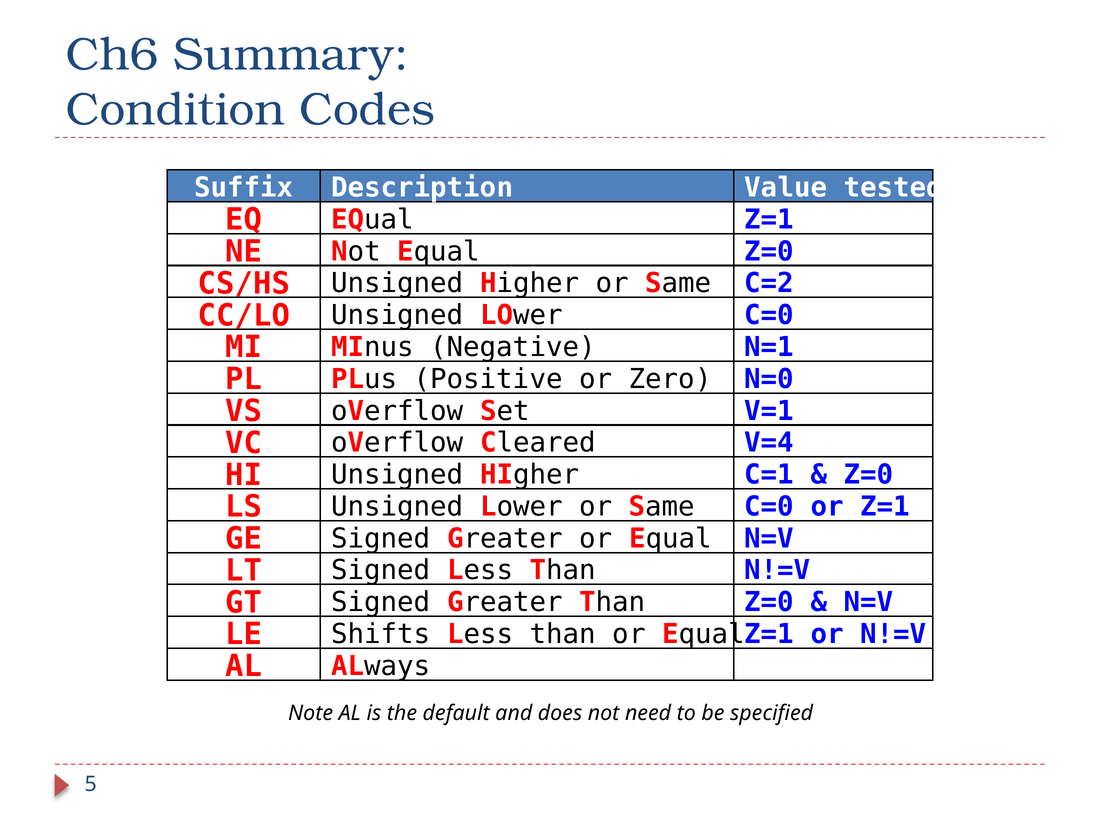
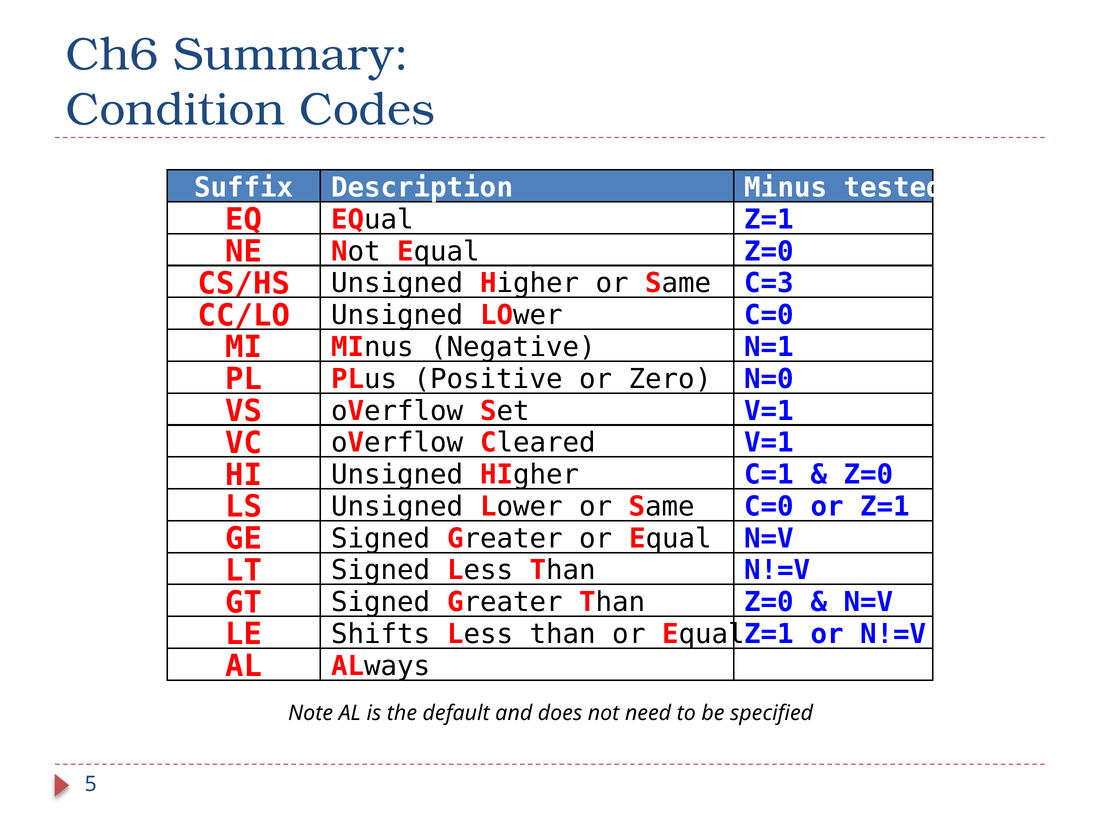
Value at (786, 188): Value -> Minus
C=2: C=2 -> C=3
V=4 at (769, 443): V=4 -> V=1
